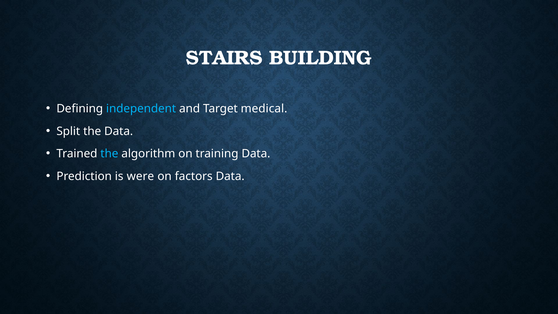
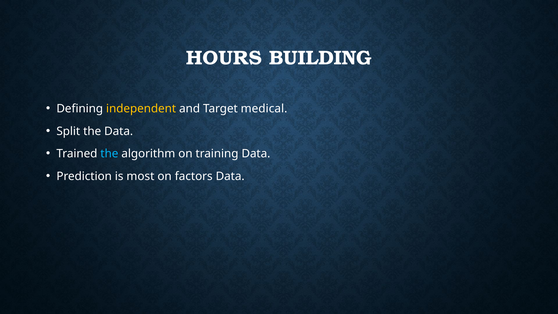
STAIRS: STAIRS -> HOURS
independent colour: light blue -> yellow
were: were -> most
